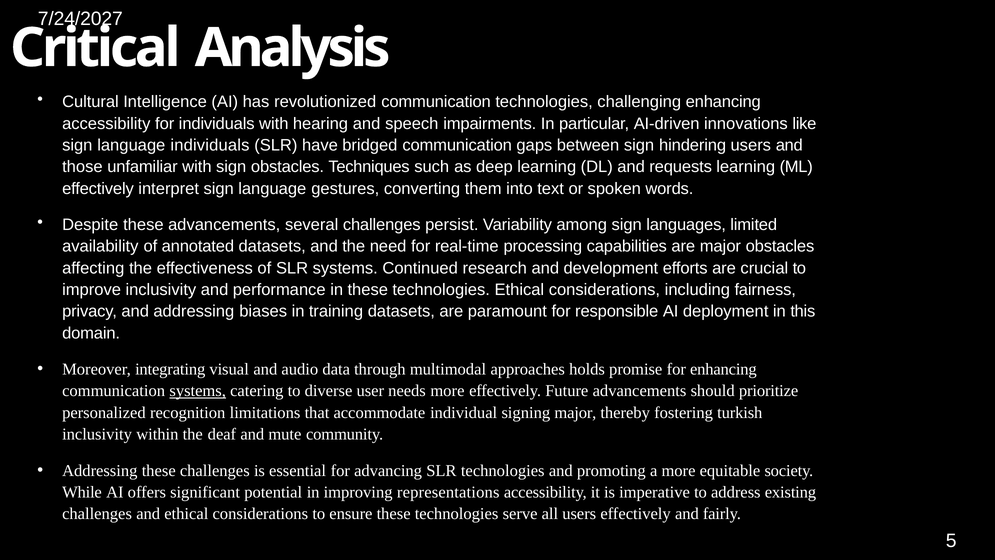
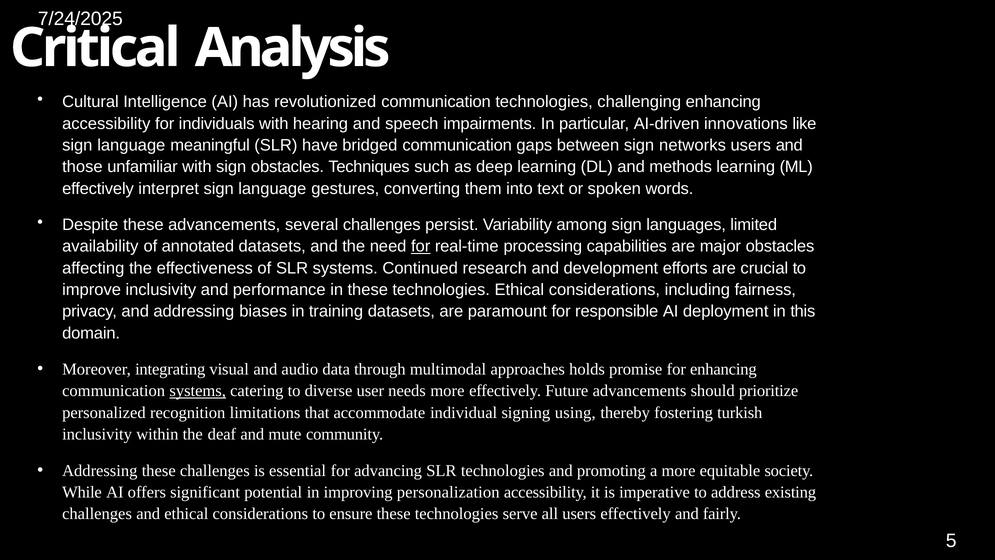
7/24/2027: 7/24/2027 -> 7/24/2025
language individuals: individuals -> meaningful
hindering: hindering -> networks
requests: requests -> methods
for at (421, 246) underline: none -> present
signing major: major -> using
representations: representations -> personalization
